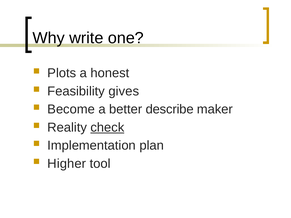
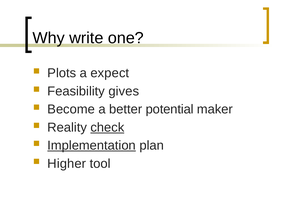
honest: honest -> expect
describe: describe -> potential
Implementation underline: none -> present
